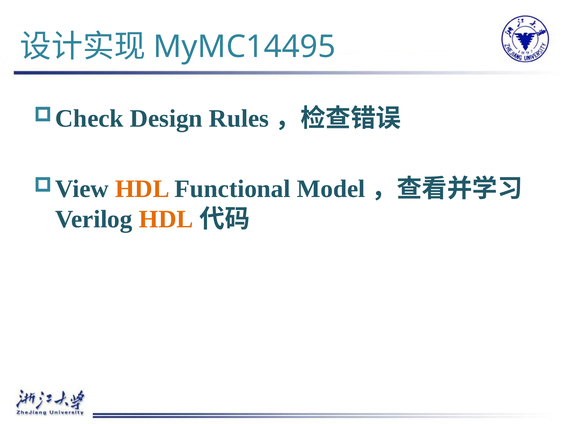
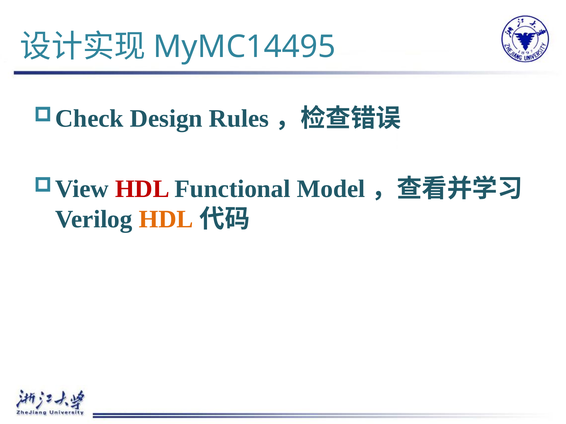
HDL at (142, 189) colour: orange -> red
